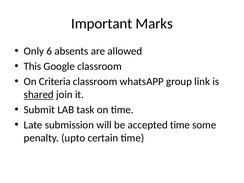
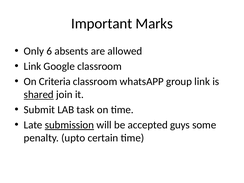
This at (33, 66): This -> Link
submission underline: none -> present
accepted time: time -> guys
